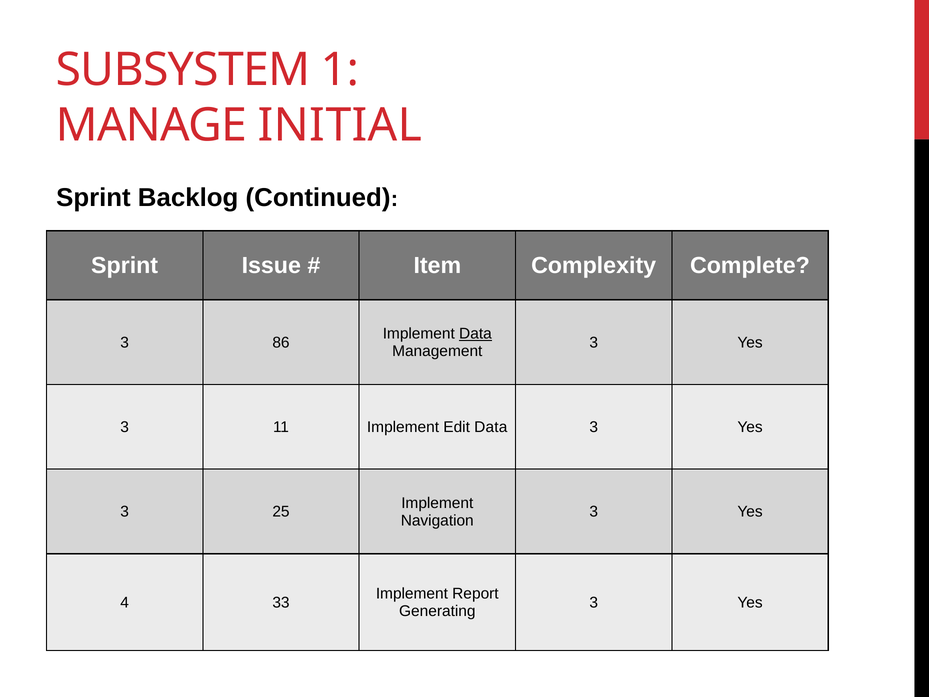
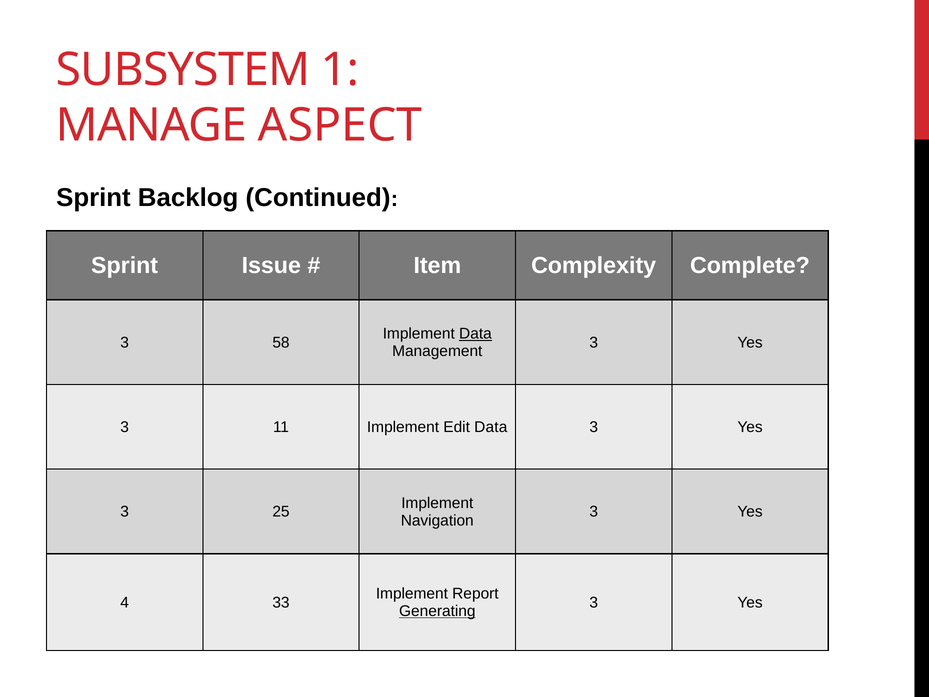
INITIAL: INITIAL -> ASPECT
86: 86 -> 58
Generating underline: none -> present
